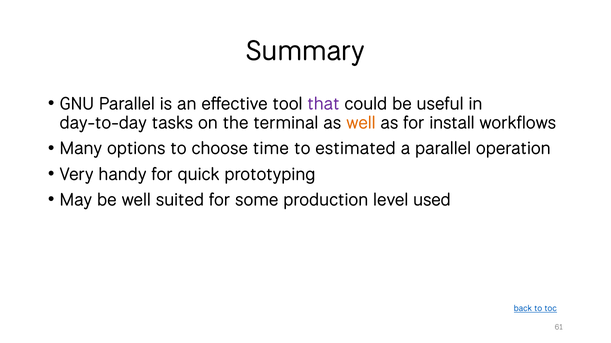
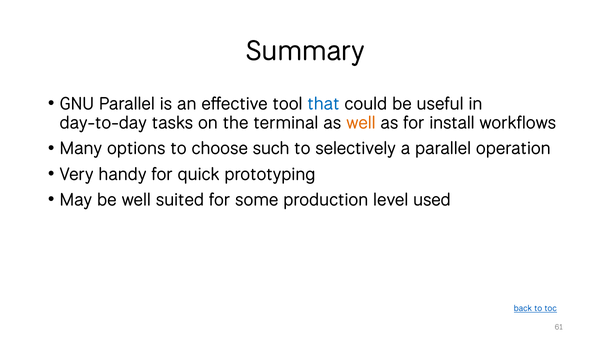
that colour: purple -> blue
time: time -> such
estimated: estimated -> selectively
